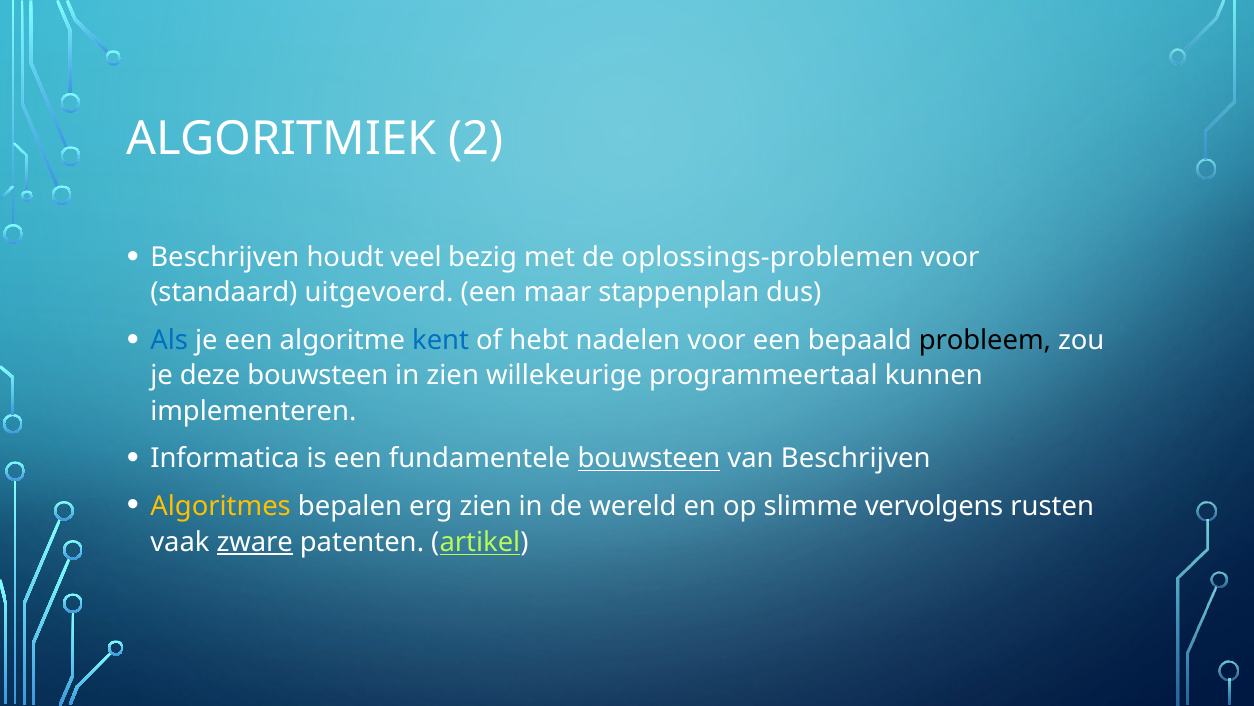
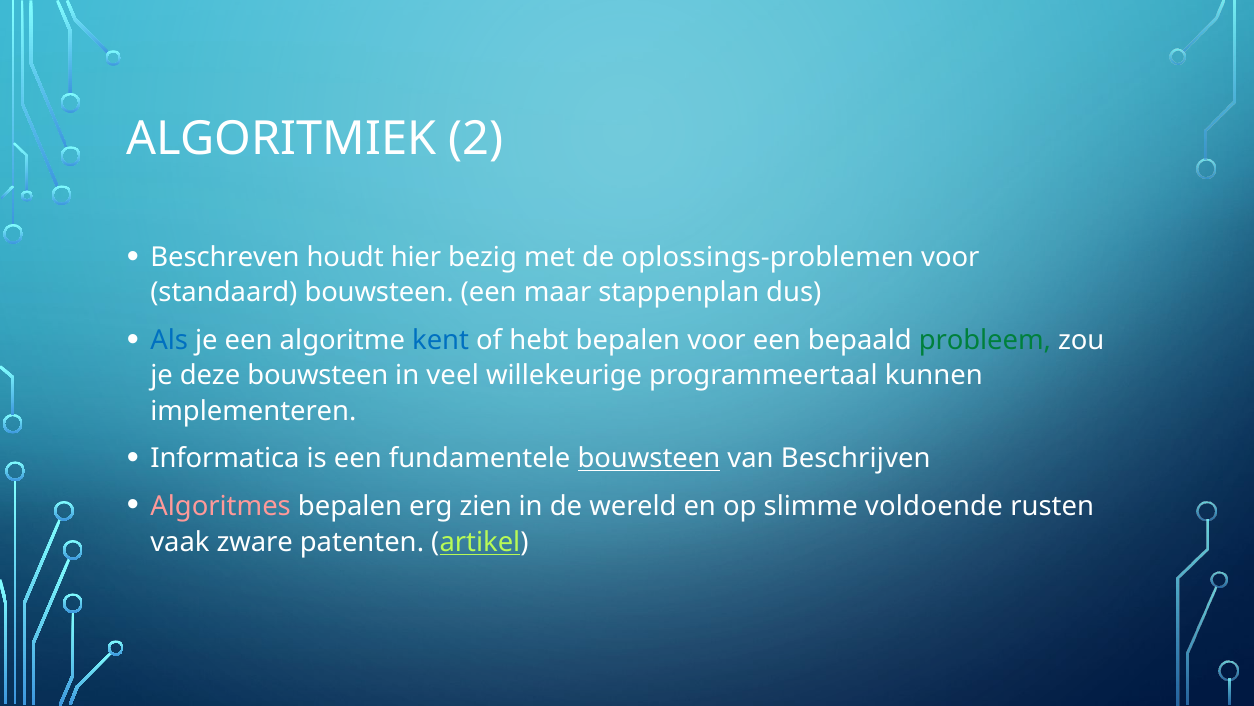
Beschrijven at (225, 257): Beschrijven -> Beschreven
veel: veel -> hier
standaard uitgevoerd: uitgevoerd -> bouwsteen
hebt nadelen: nadelen -> bepalen
probleem colour: black -> green
in zien: zien -> veel
Algoritmes colour: yellow -> pink
vervolgens: vervolgens -> voldoende
zware underline: present -> none
